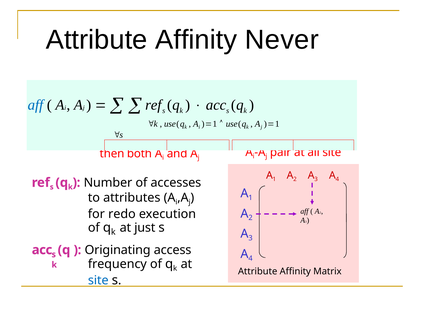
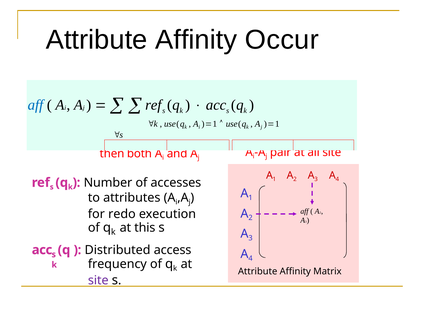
Never: Never -> Occur
just: just -> this
Originating: Originating -> Distributed
site at (98, 280) colour: blue -> purple
